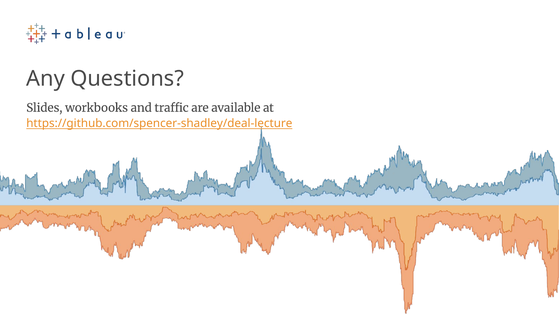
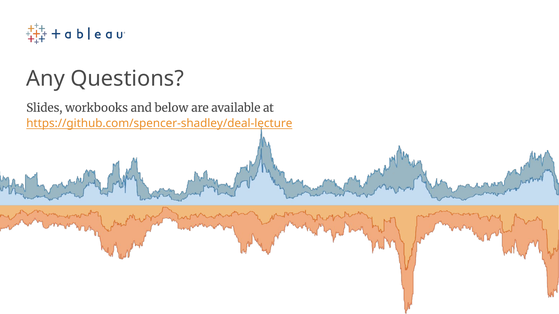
traffic: traffic -> below
